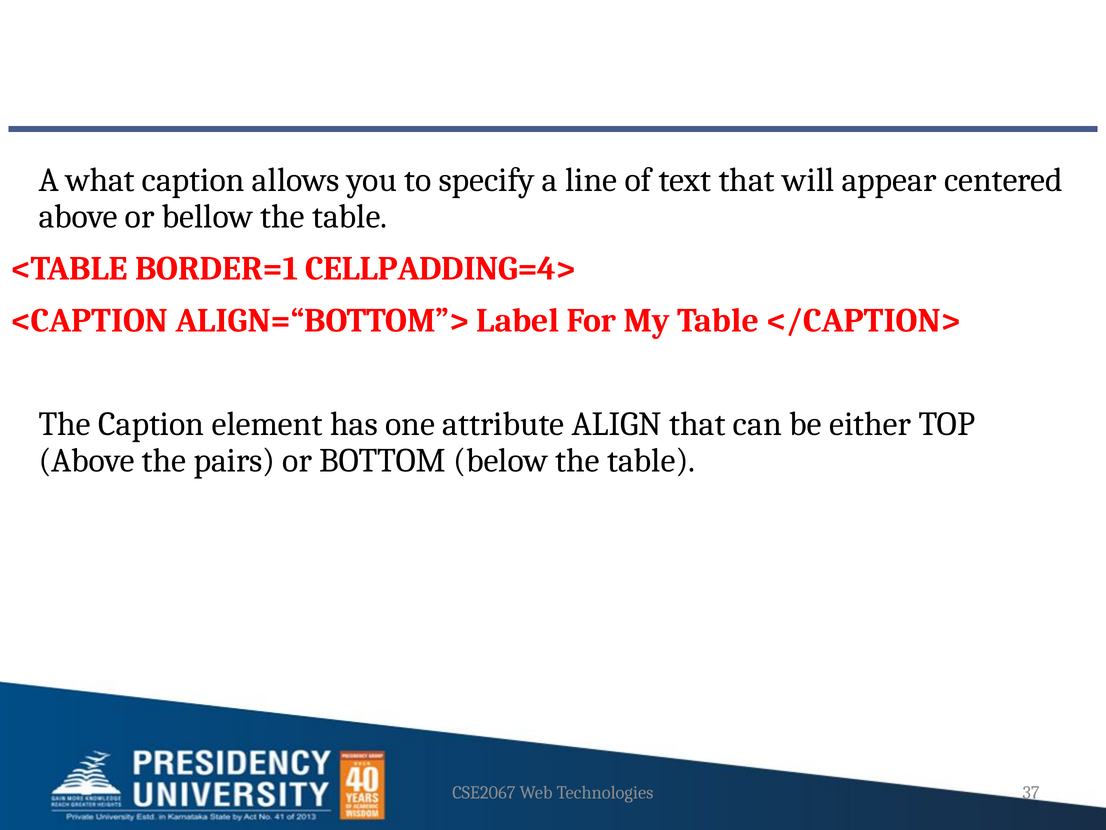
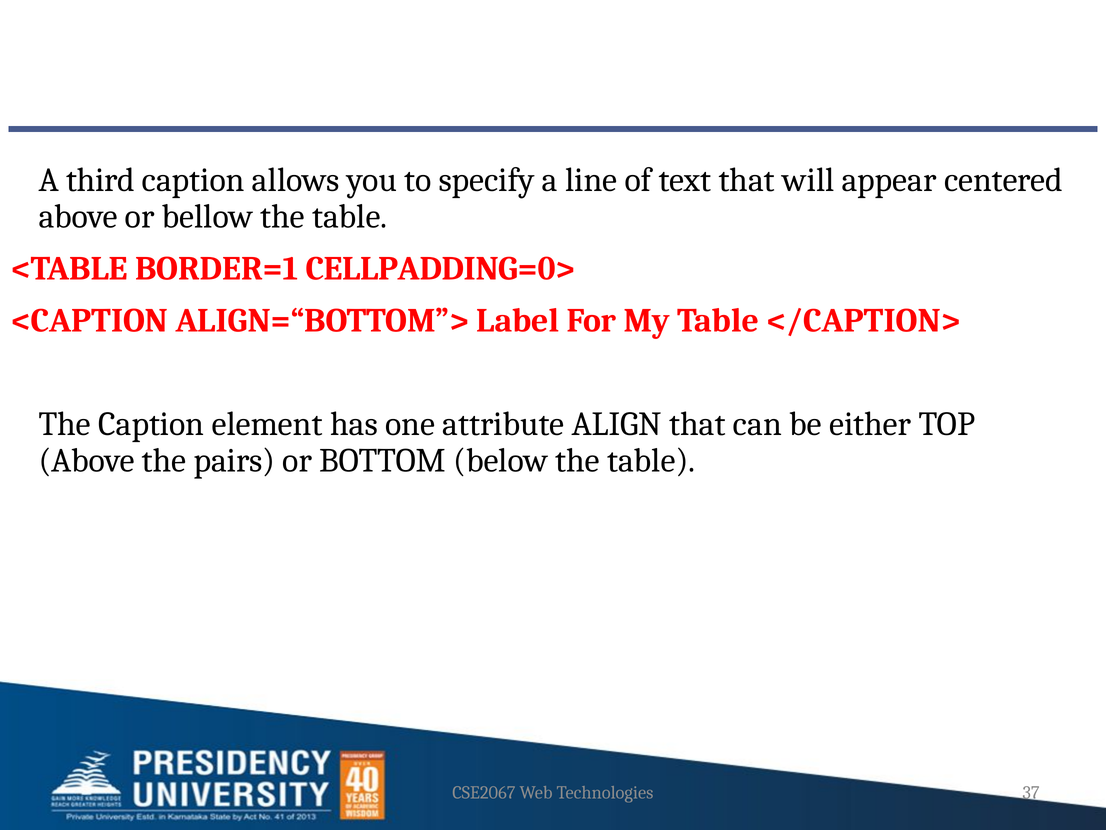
what: what -> third
CELLPADDING=4>: CELLPADDING=4> -> CELLPADDING=0>
